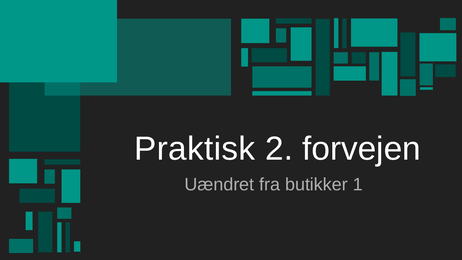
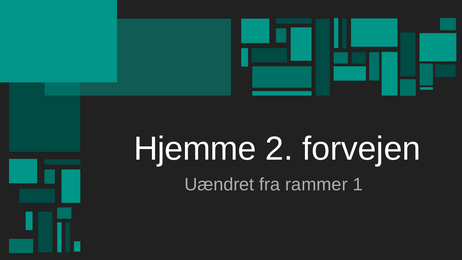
Praktisk: Praktisk -> Hjemme
butikker: butikker -> rammer
